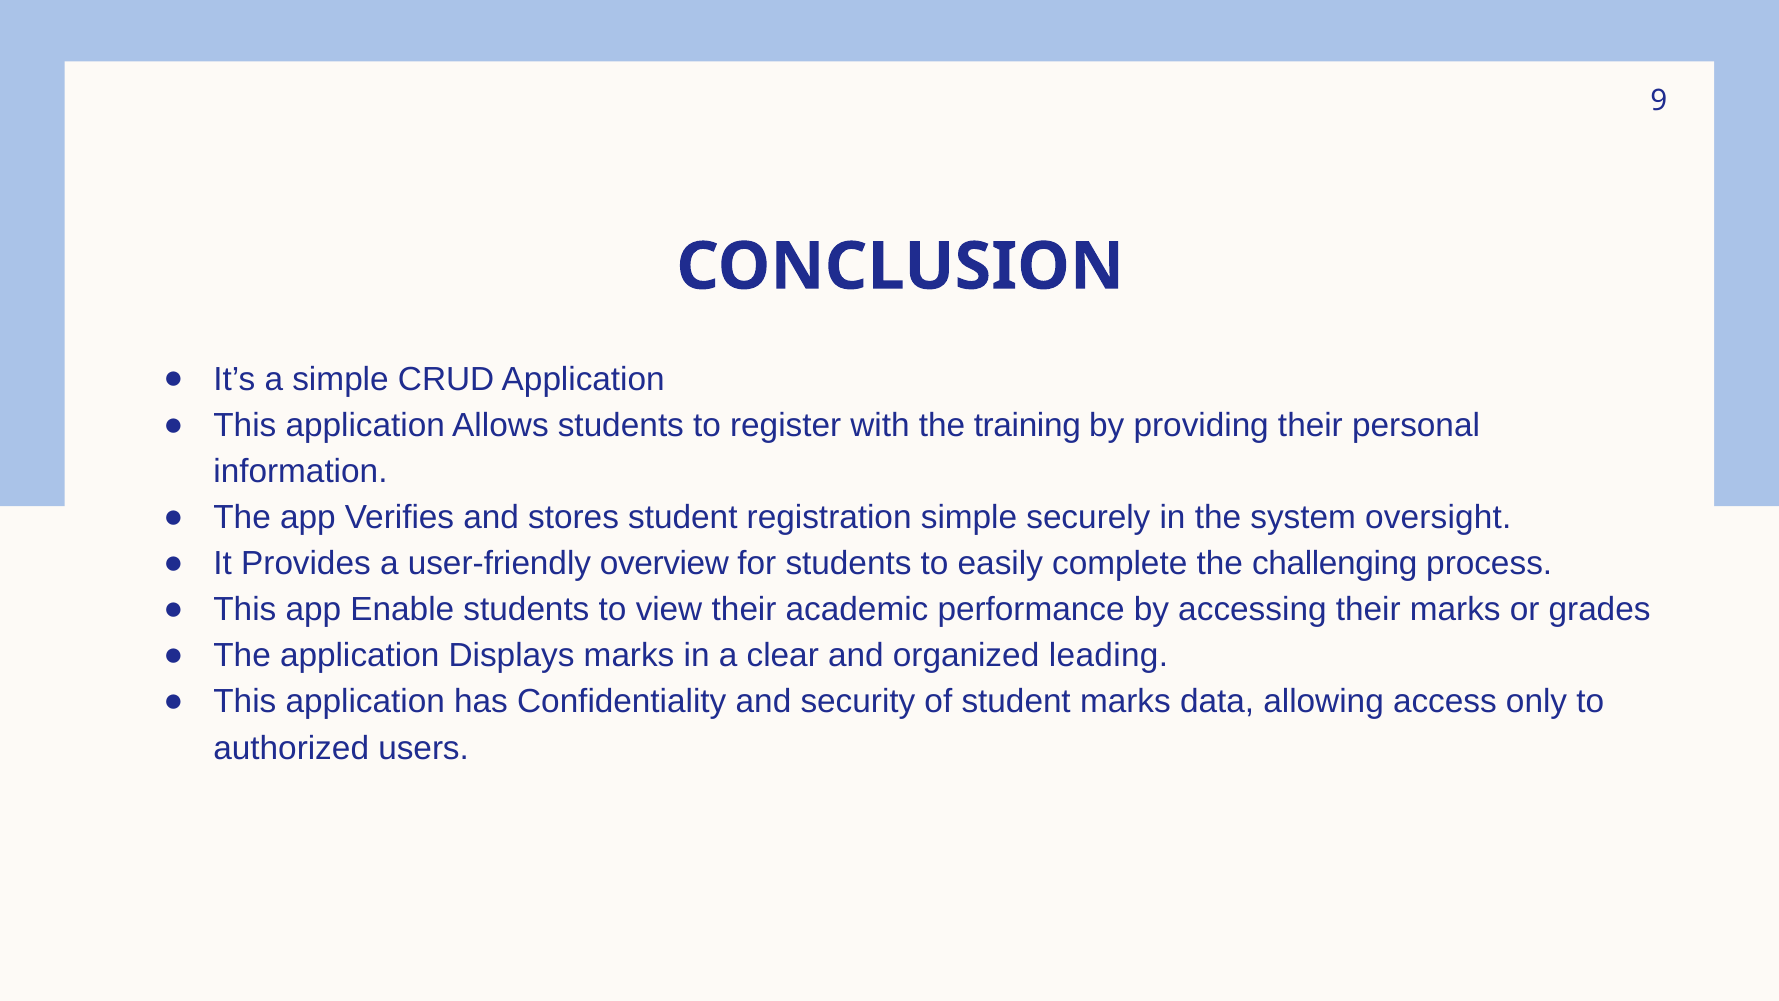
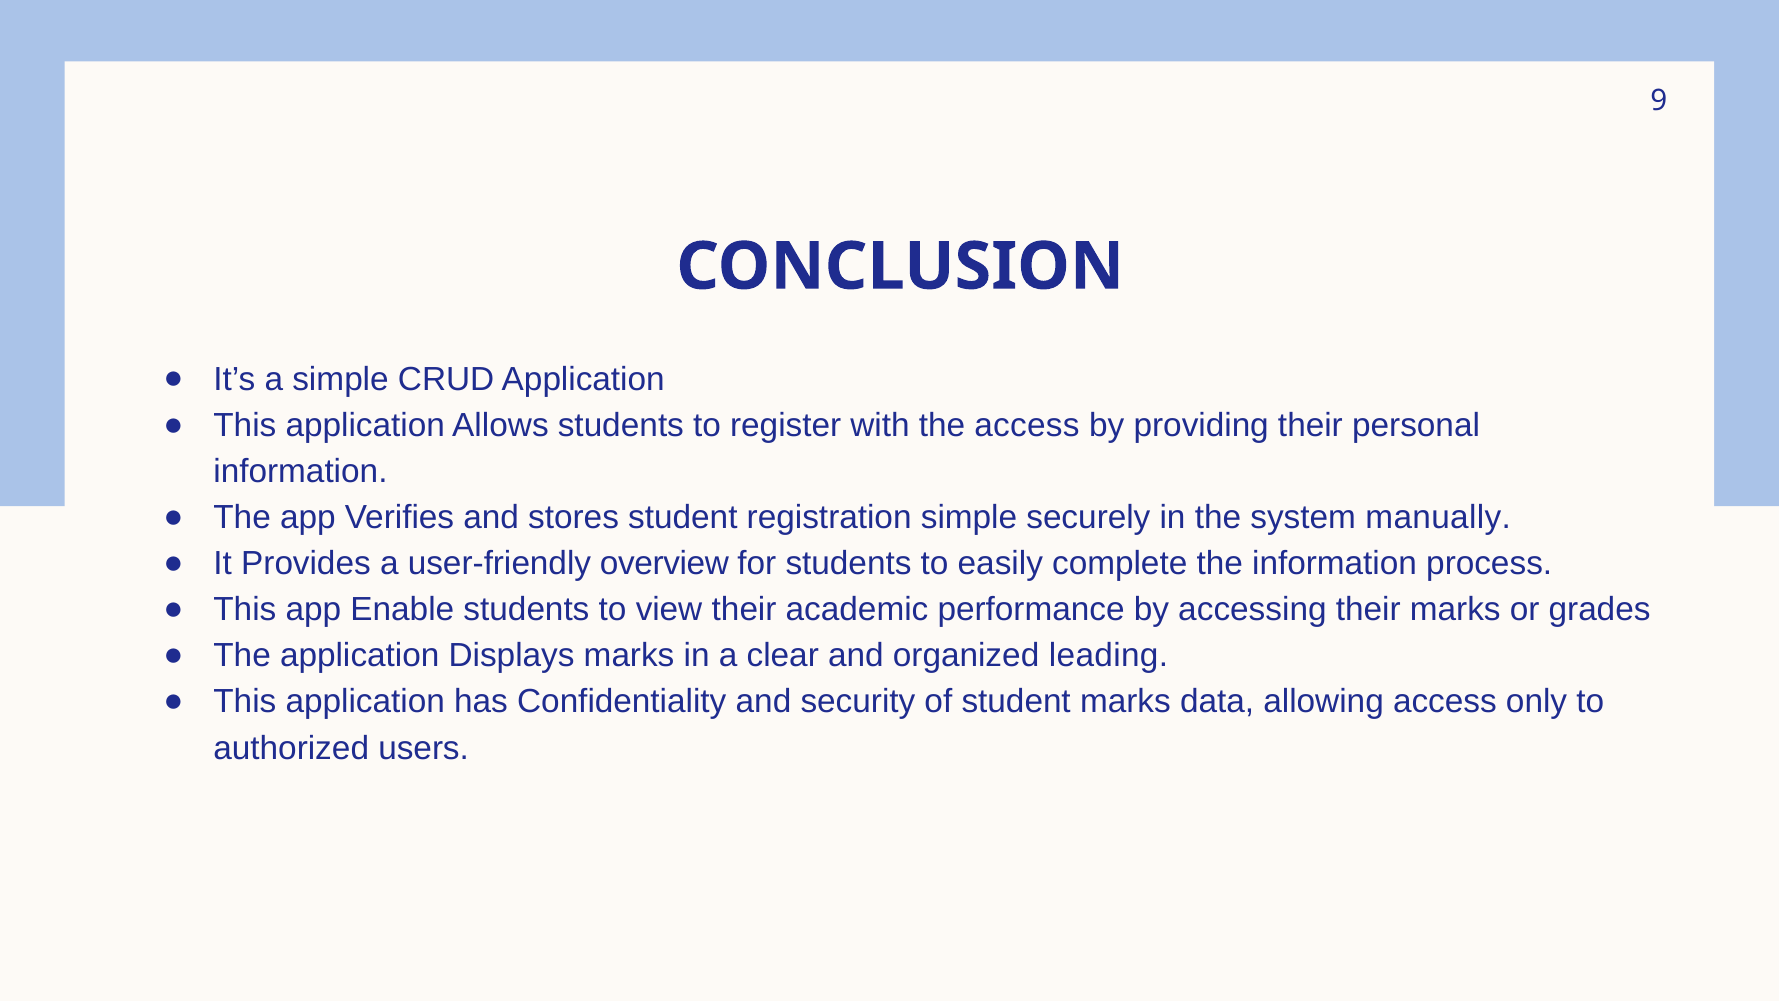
the training: training -> access
oversight: oversight -> manually
the challenging: challenging -> information
